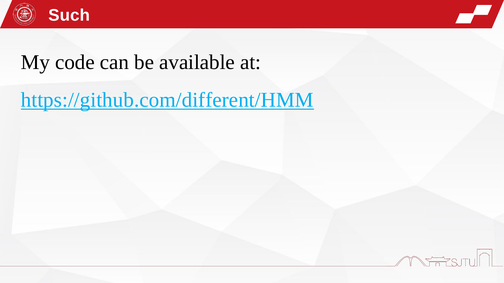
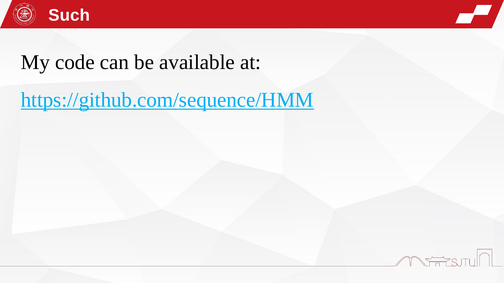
https://github.com/different/HMM: https://github.com/different/HMM -> https://github.com/sequence/HMM
